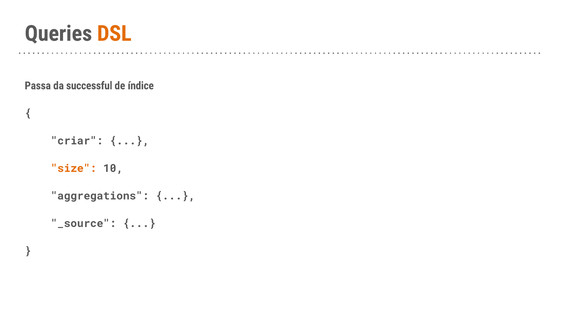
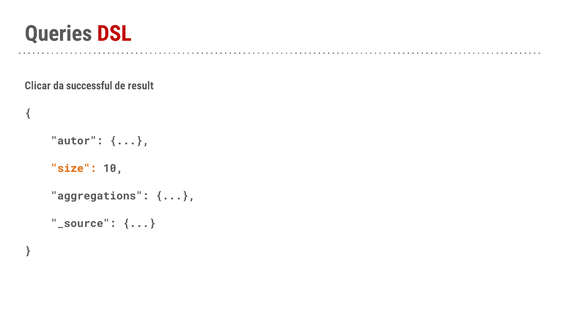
DSL colour: orange -> red
Passa: Passa -> Clicar
índice: índice -> result
criar: criar -> autor
